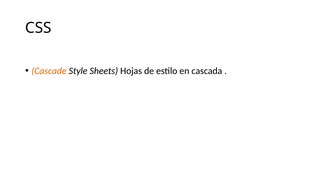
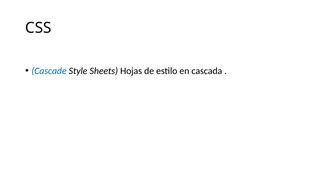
Cascade colour: orange -> blue
